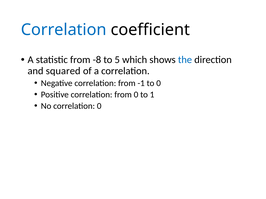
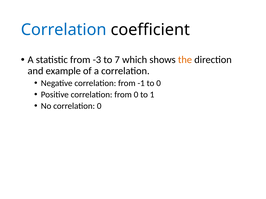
-8: -8 -> -3
5: 5 -> 7
the colour: blue -> orange
squared: squared -> example
